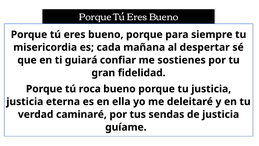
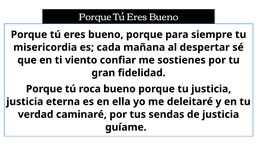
guiará: guiará -> viento
